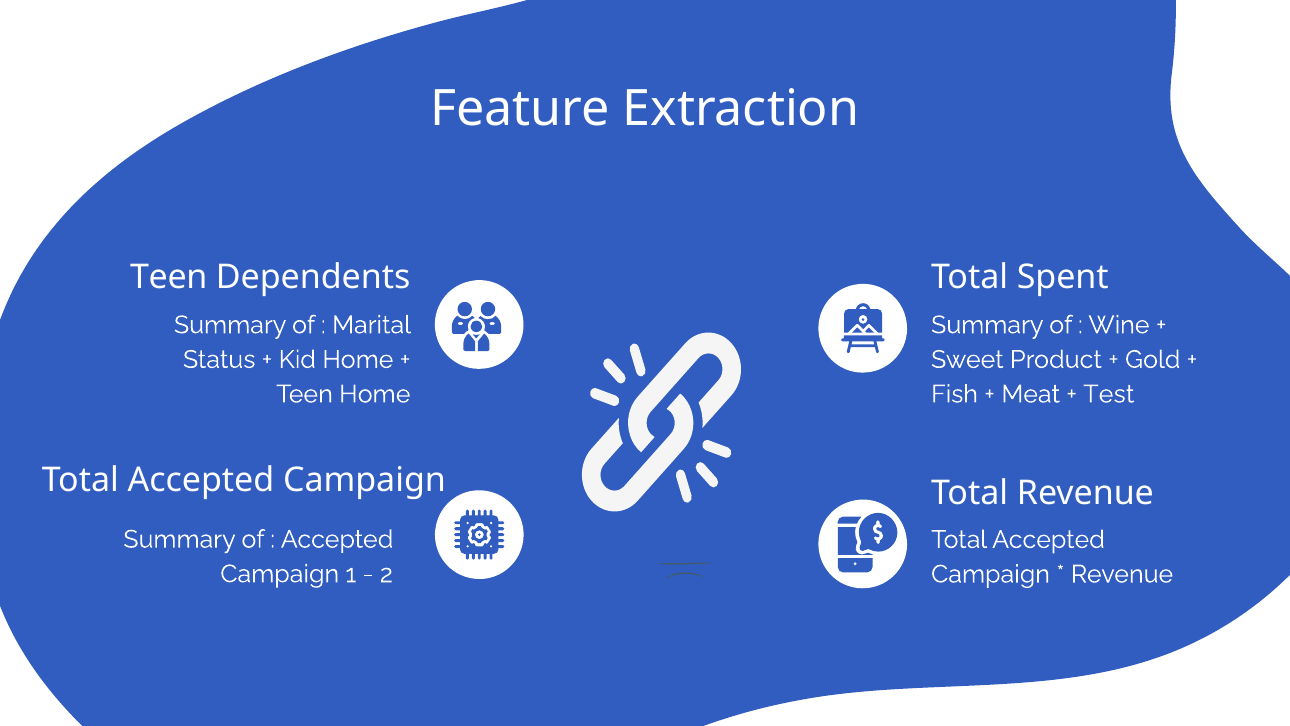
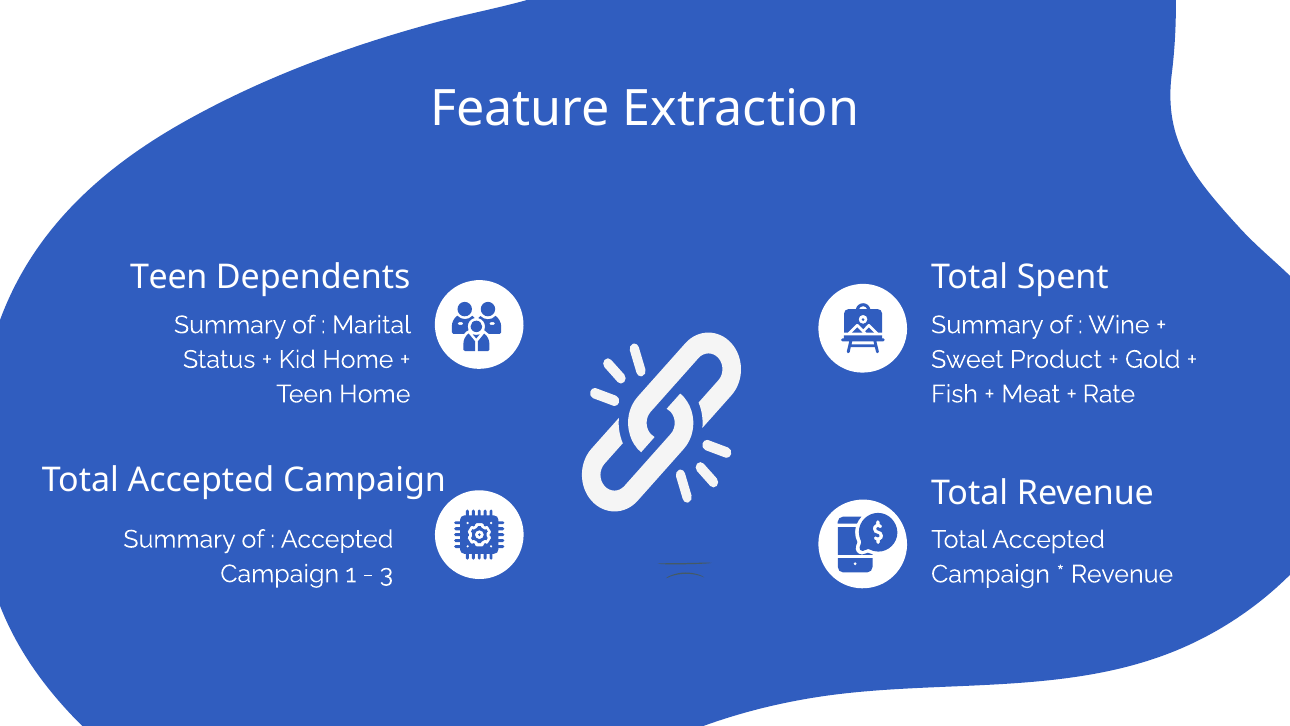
Test: Test -> Rate
2: 2 -> 3
